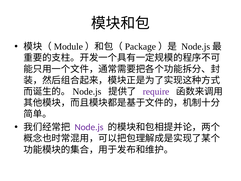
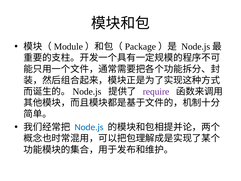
Node.js at (89, 127) colour: purple -> blue
